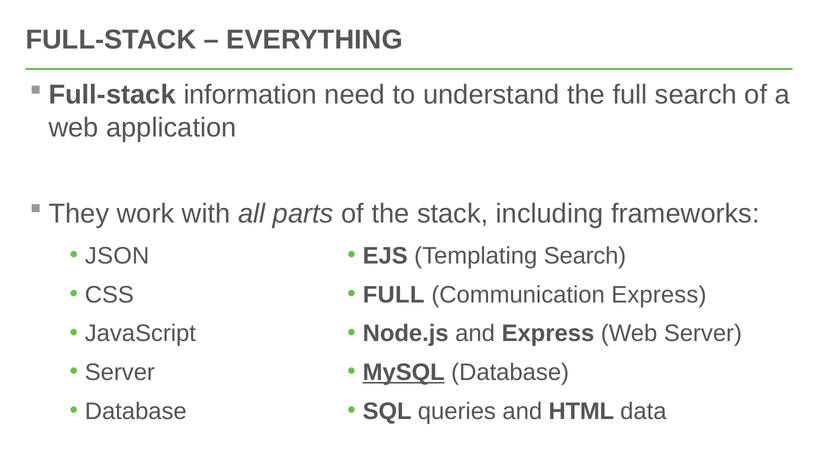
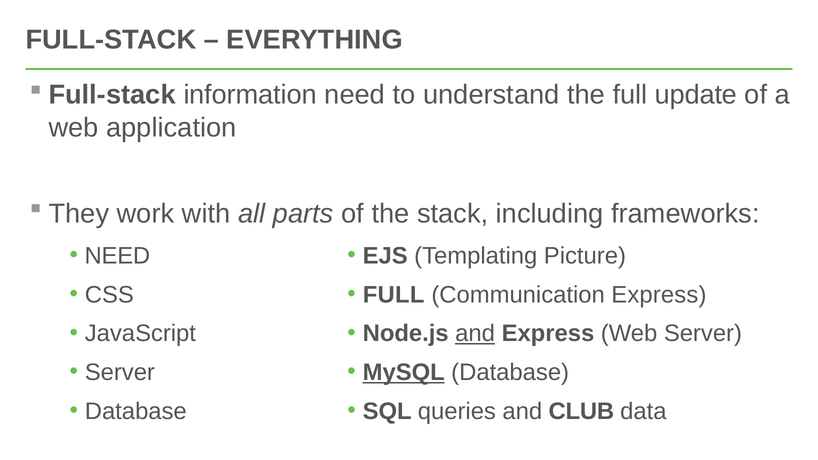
full search: search -> update
JSON at (117, 256): JSON -> NEED
Templating Search: Search -> Picture
and at (475, 334) underline: none -> present
HTML: HTML -> CLUB
